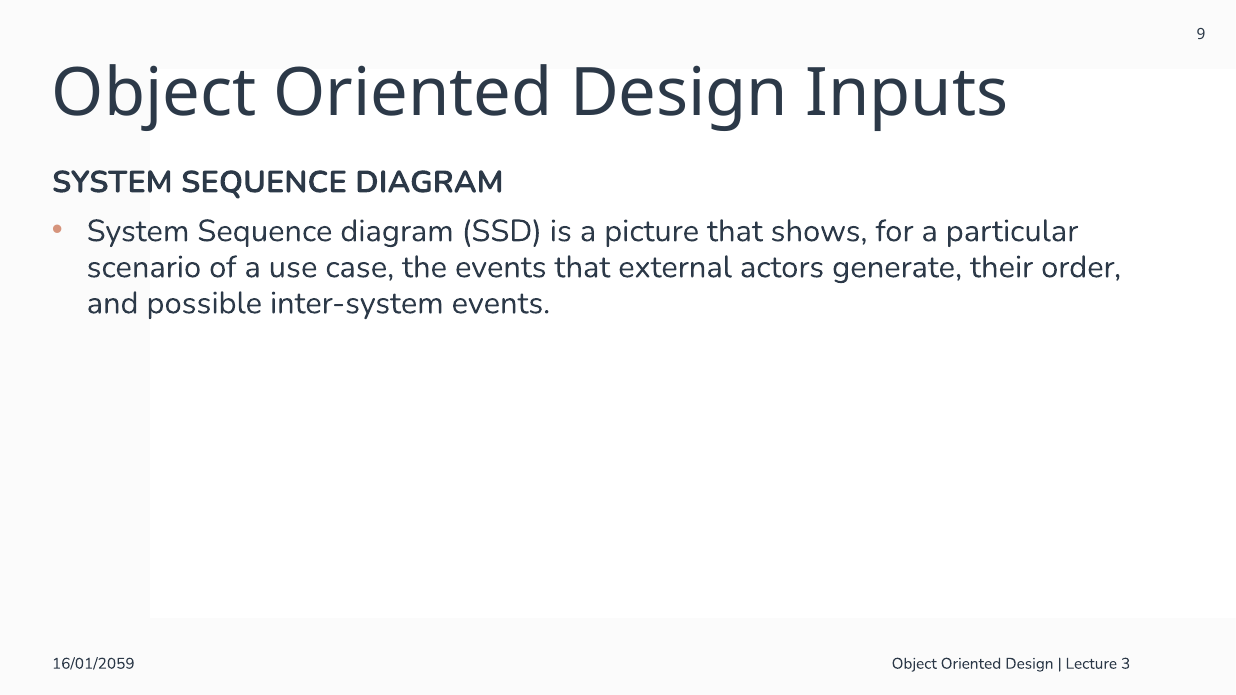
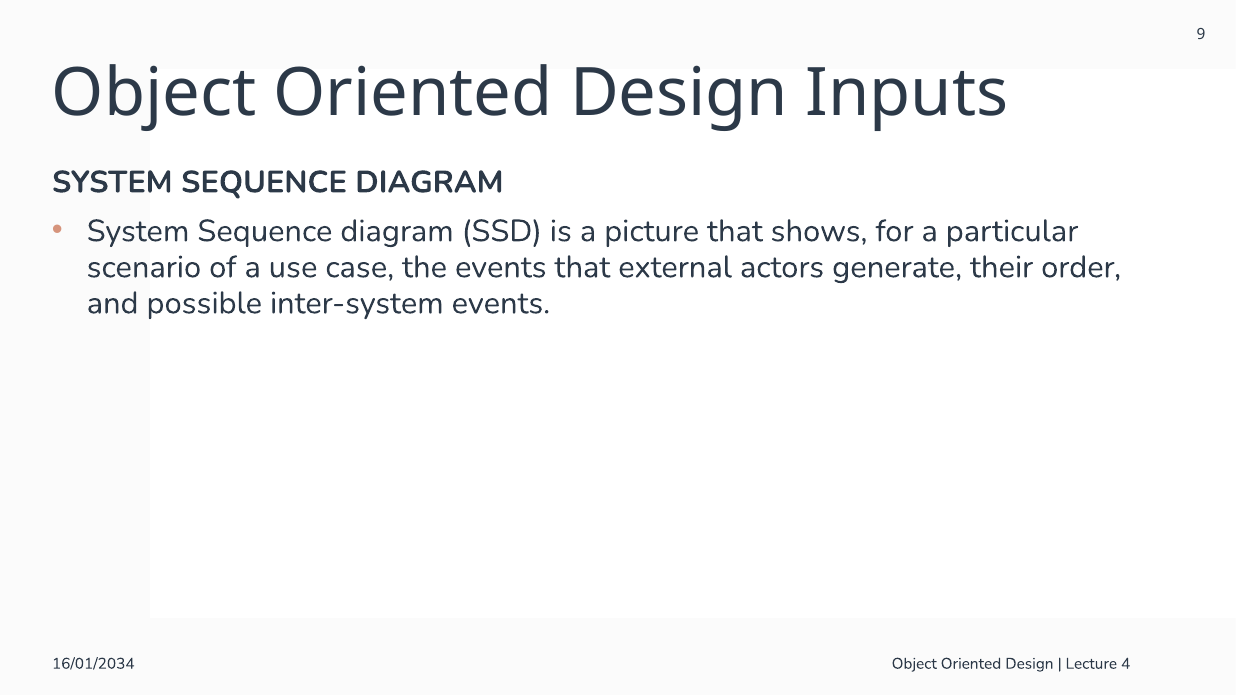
16/01/2059: 16/01/2059 -> 16/01/2034
3: 3 -> 4
